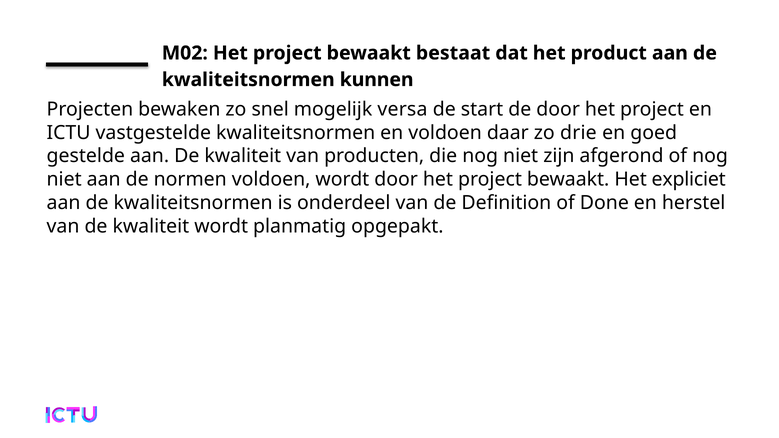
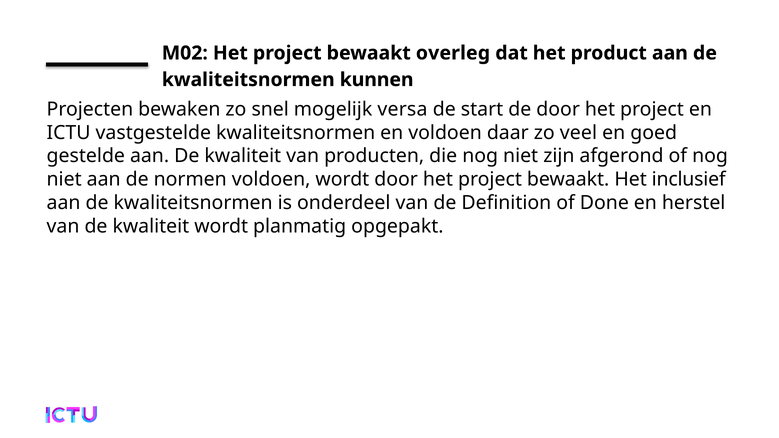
bestaat: bestaat -> overleg
drie: drie -> veel
expliciet: expliciet -> inclusief
